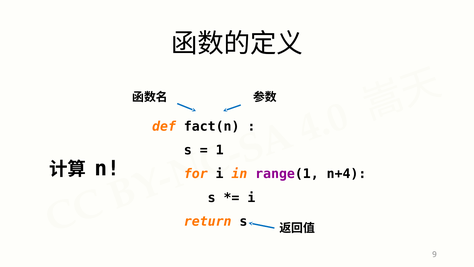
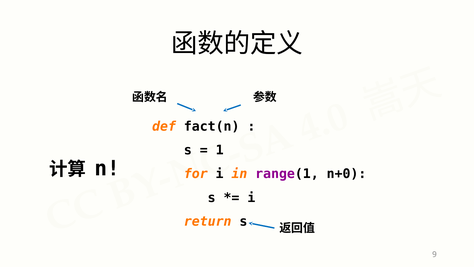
n+4: n+4 -> n+0
